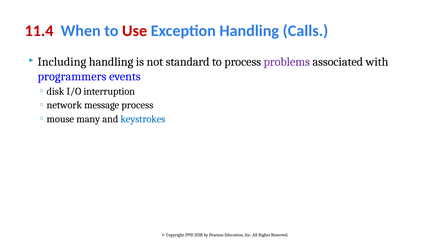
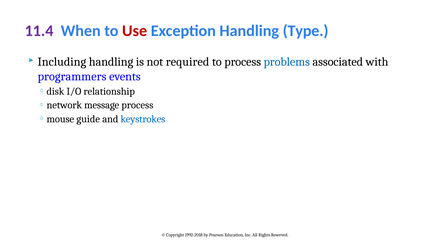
11.4 colour: red -> purple
Calls: Calls -> Type
standard: standard -> required
problems colour: purple -> blue
interruption: interruption -> relationship
many: many -> guide
